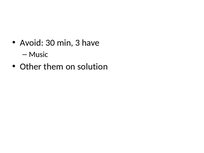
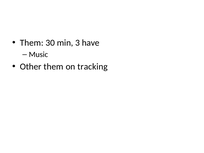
Avoid at (32, 43): Avoid -> Them
solution: solution -> tracking
